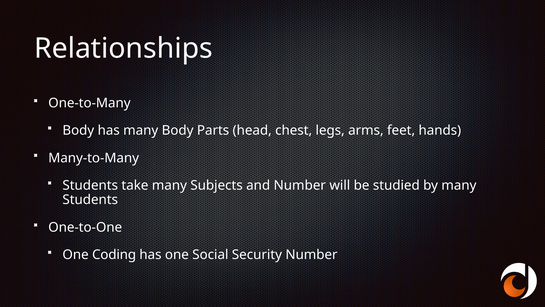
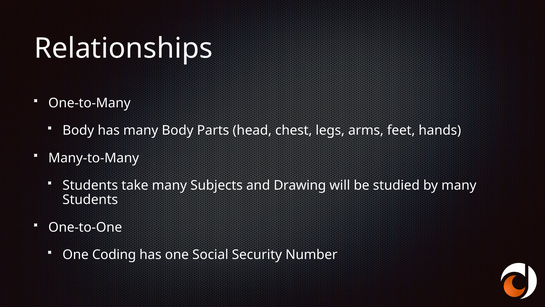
and Number: Number -> Drawing
